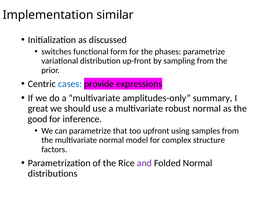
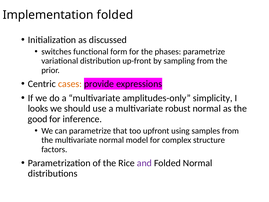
Implementation similar: similar -> folded
cases colour: blue -> orange
summary: summary -> simplicity
great: great -> looks
